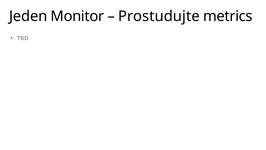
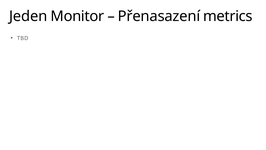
Prostudujte: Prostudujte -> Přenasazení
